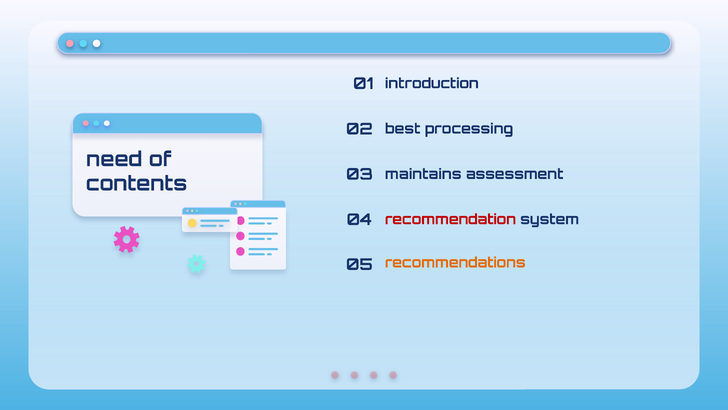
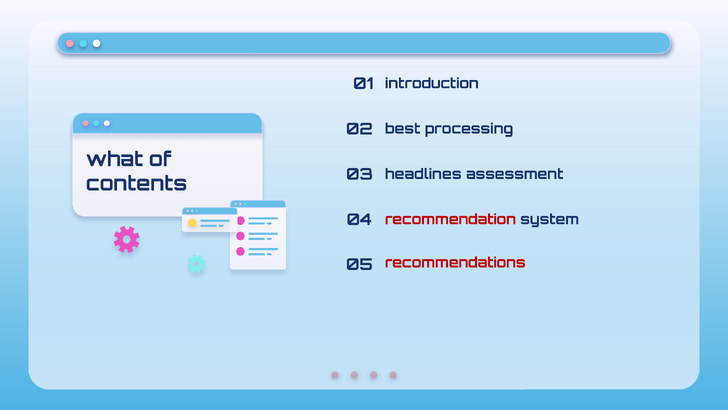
need: need -> what
maintains: maintains -> headlines
recommendations colour: orange -> red
